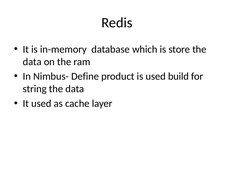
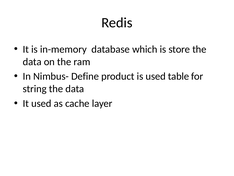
build: build -> table
